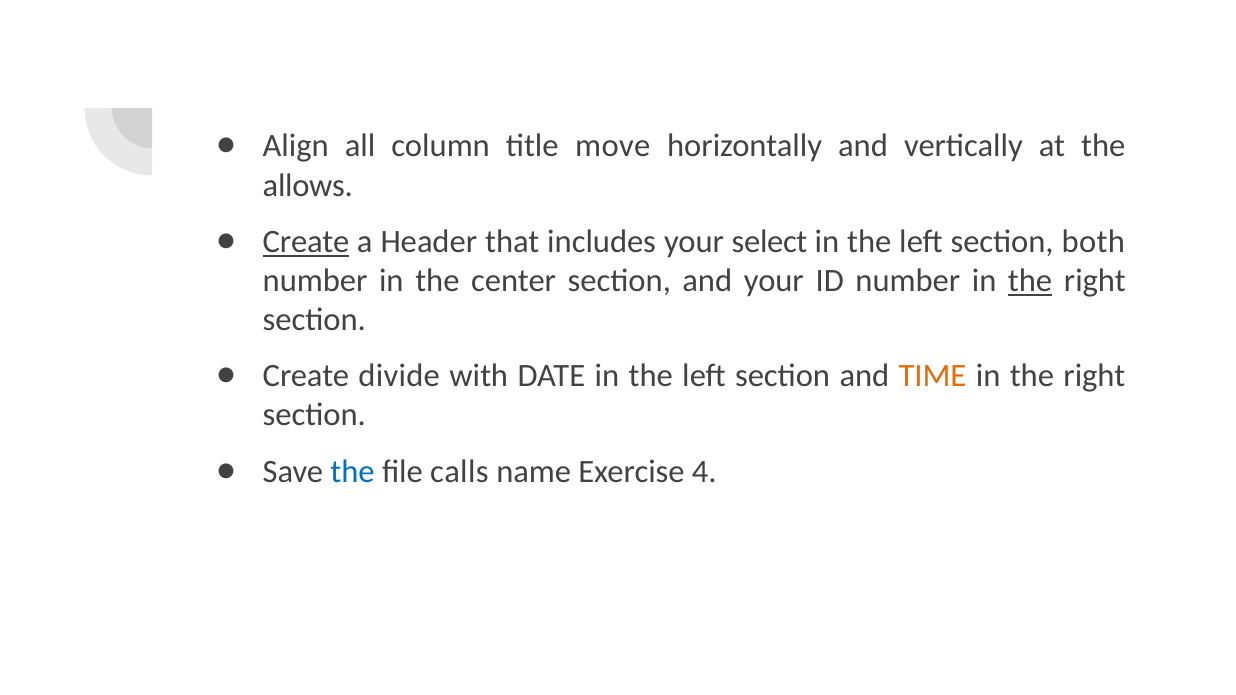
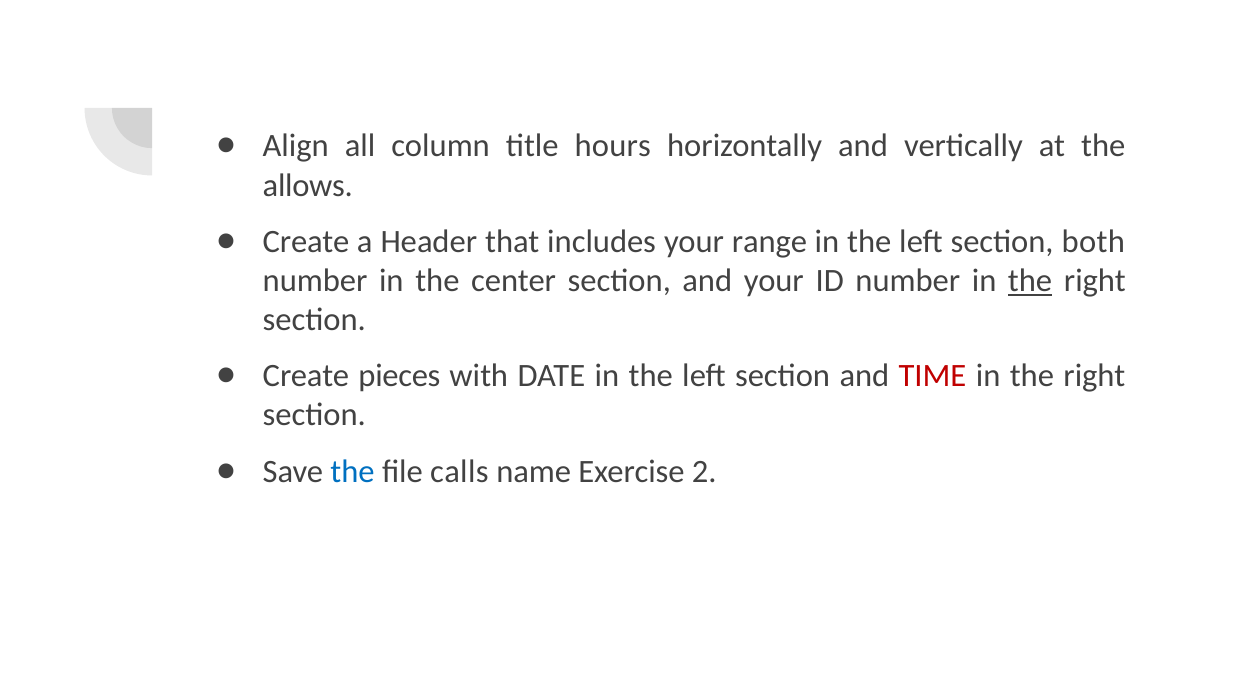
move: move -> hours
Create at (306, 242) underline: present -> none
select: select -> range
divide: divide -> pieces
TIME colour: orange -> red
4: 4 -> 2
